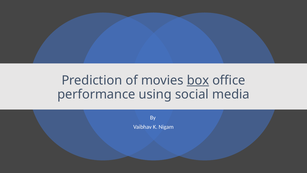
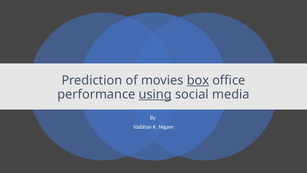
using underline: none -> present
